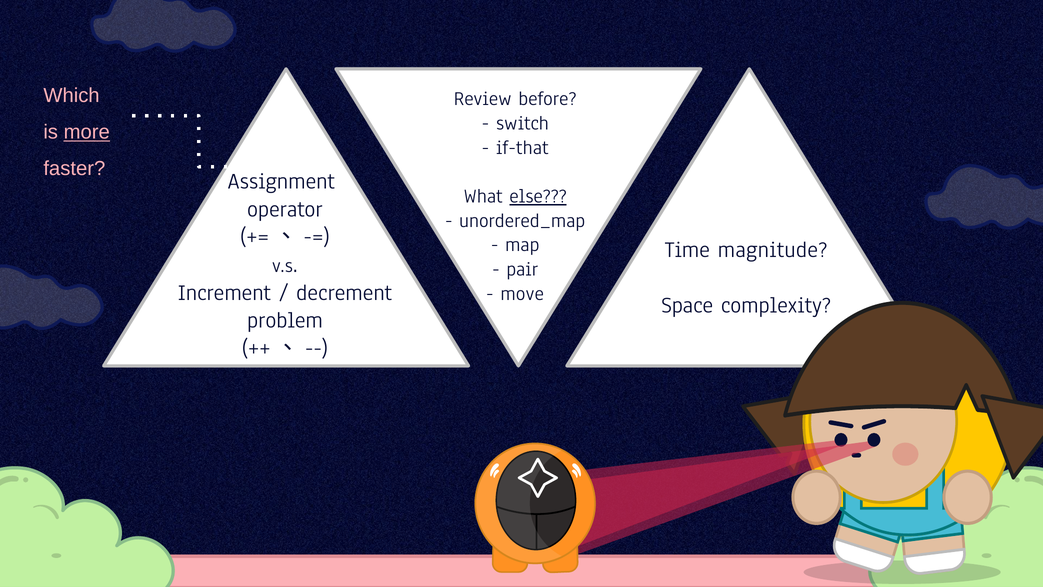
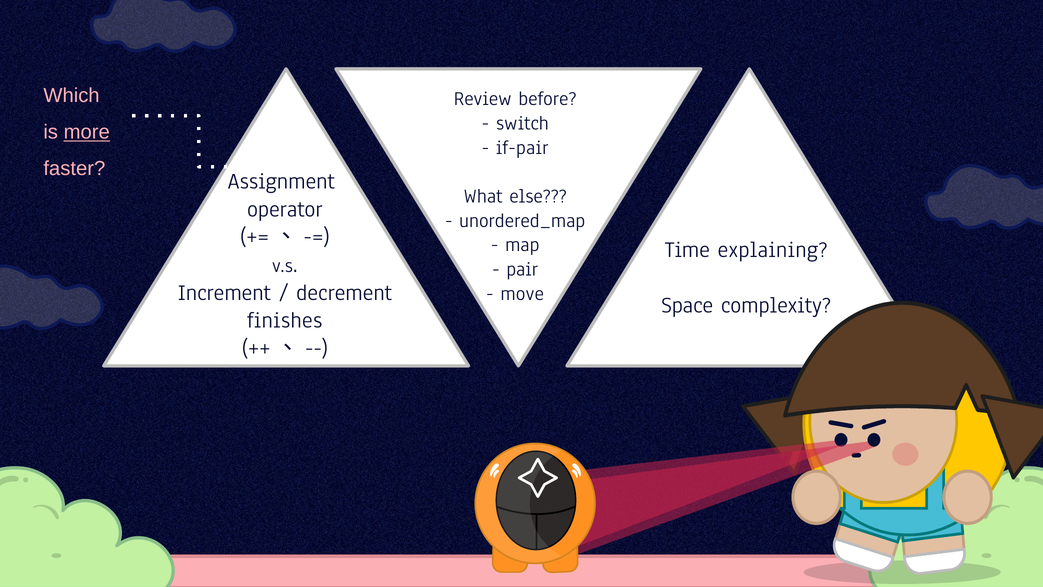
if-that: if-that -> if-pair
else underline: present -> none
magnitude: magnitude -> explaining
problem: problem -> finishes
